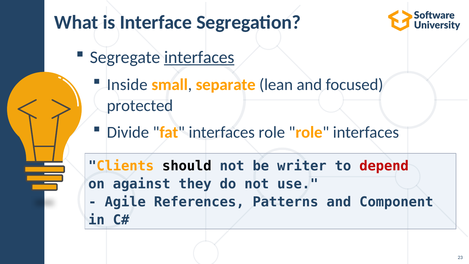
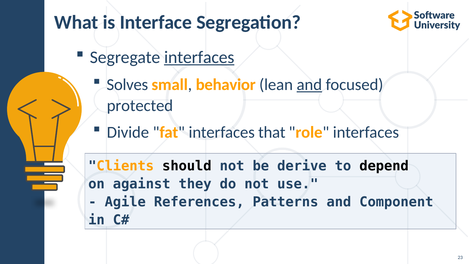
Inside: Inside -> Solves
separate: separate -> behavior
and at (309, 85) underline: none -> present
interfaces role: role -> that
writer: writer -> derive
depend colour: red -> black
